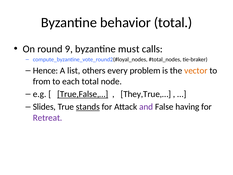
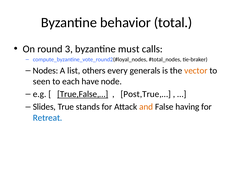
9: 9 -> 3
Hence: Hence -> Nodes
problem: problem -> generals
from: from -> seen
each total: total -> have
They,True,…: They,True,… -> Post,True,…
stands underline: present -> none
and colour: purple -> orange
Retreat colour: purple -> blue
